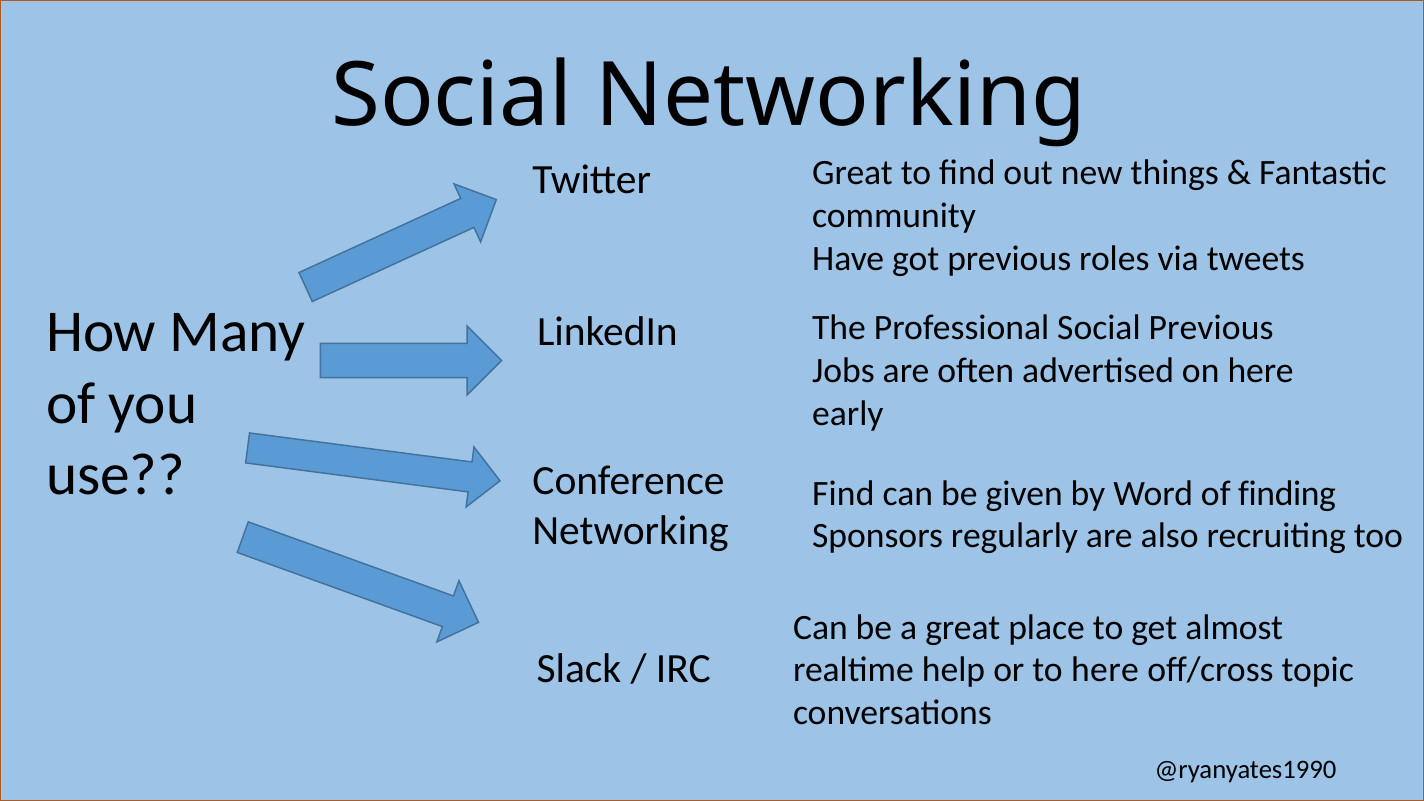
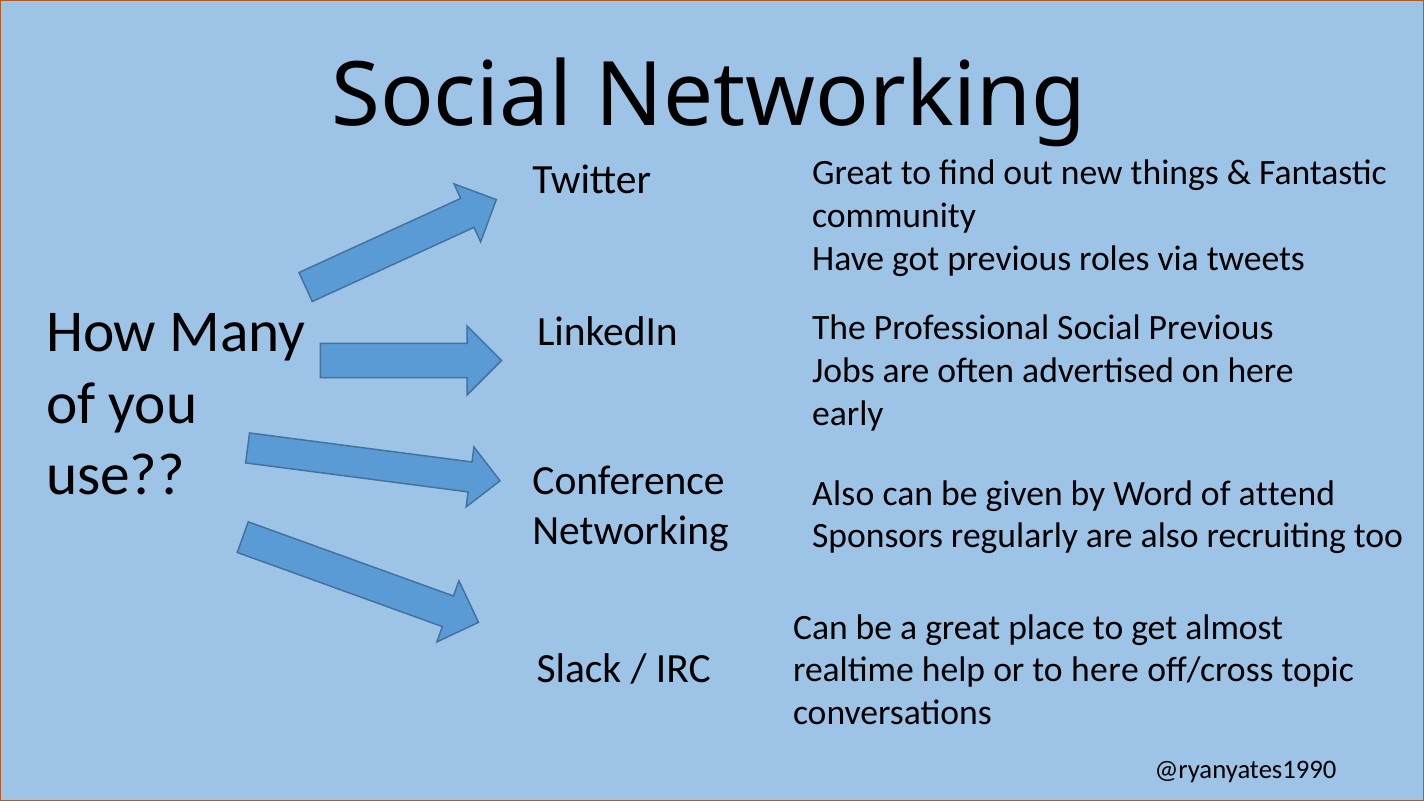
Find at (843, 493): Find -> Also
finding: finding -> attend
